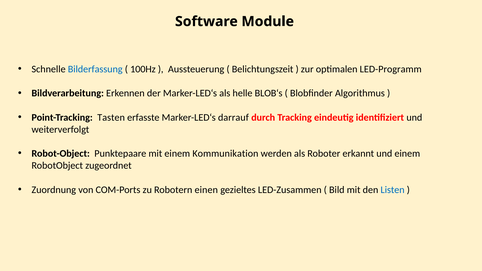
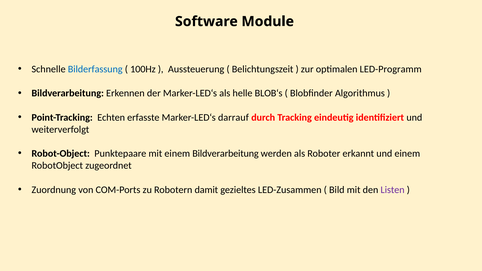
Tasten: Tasten -> Echten
einem Kommunikation: Kommunikation -> Bildverarbeitung
einen: einen -> damit
Listen colour: blue -> purple
